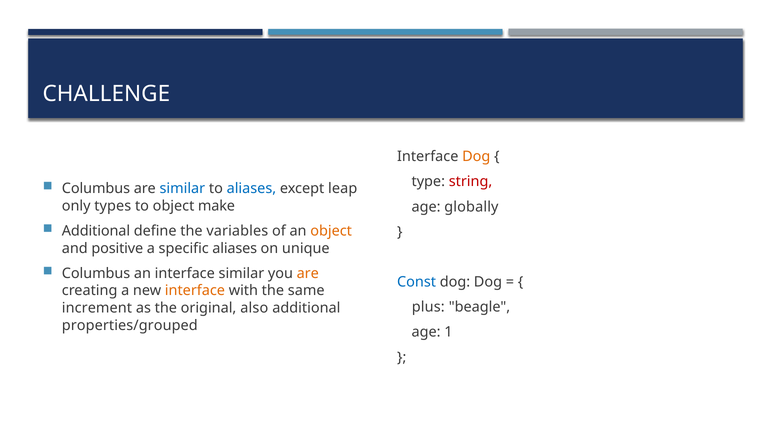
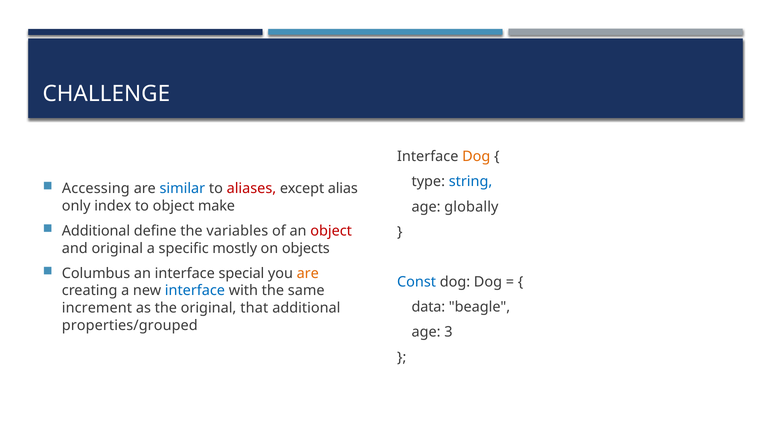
string colour: red -> blue
Columbus at (96, 188): Columbus -> Accessing
aliases at (251, 188) colour: blue -> red
leap: leap -> alias
types: types -> index
object at (331, 231) colour: orange -> red
and positive: positive -> original
specific aliases: aliases -> mostly
unique: unique -> objects
interface similar: similar -> special
interface at (195, 290) colour: orange -> blue
plus: plus -> data
also: also -> that
1: 1 -> 3
